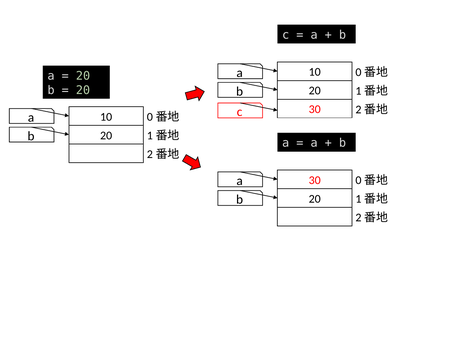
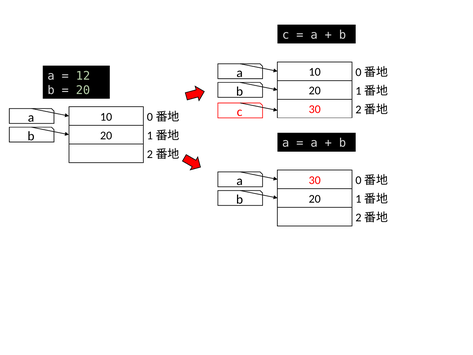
20 at (83, 76): 20 -> 12
